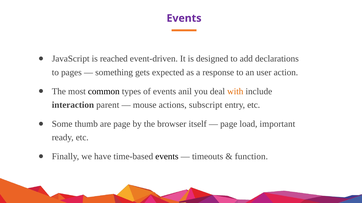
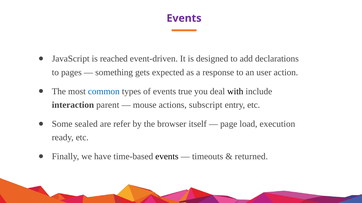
common colour: black -> blue
anil: anil -> true
with colour: orange -> black
thumb: thumb -> sealed
are page: page -> refer
important: important -> execution
function: function -> returned
